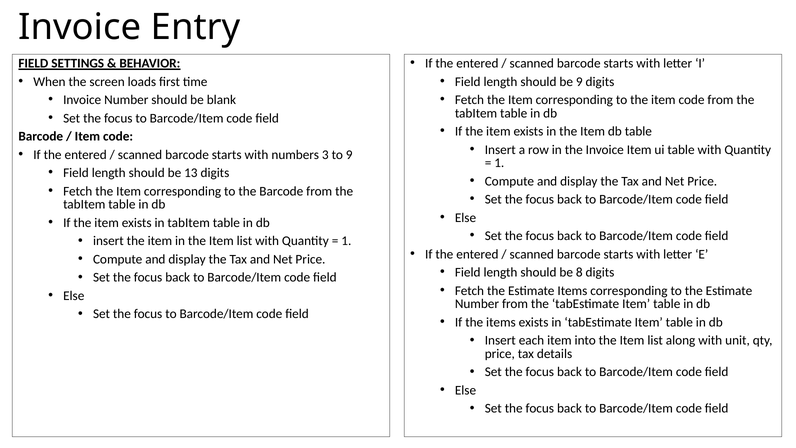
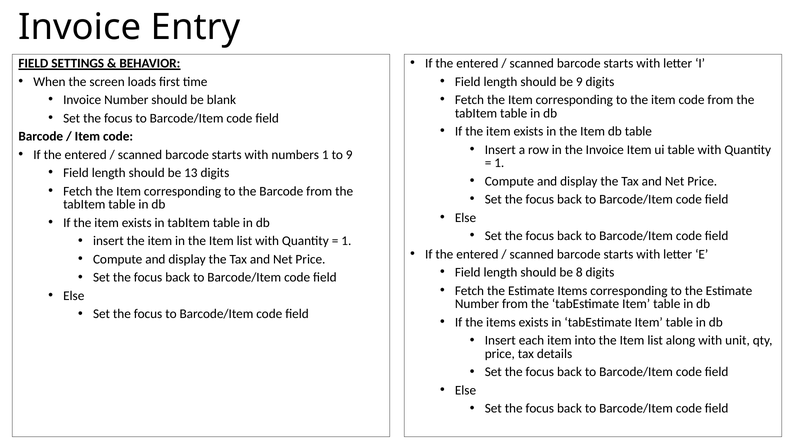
numbers 3: 3 -> 1
